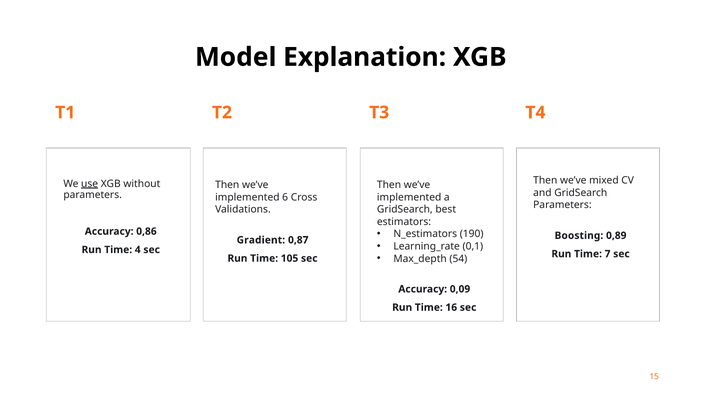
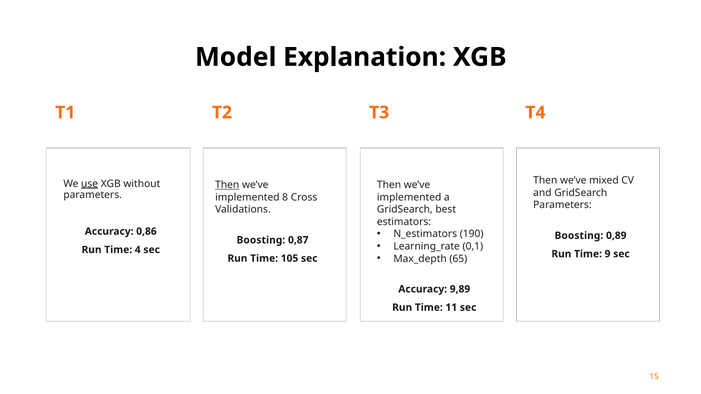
Then at (227, 185) underline: none -> present
6: 6 -> 8
Gradient at (261, 240): Gradient -> Boosting
7: 7 -> 9
54: 54 -> 65
0,09: 0,09 -> 9,89
16: 16 -> 11
